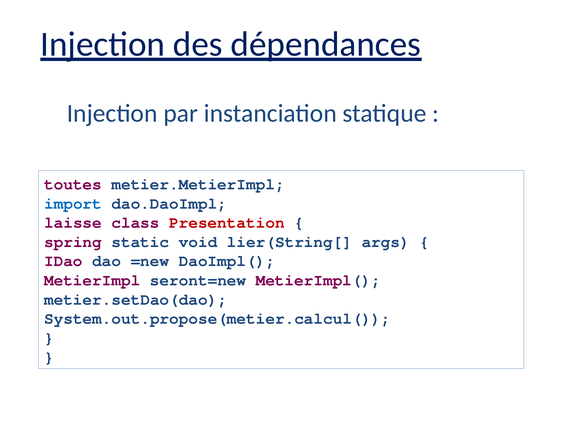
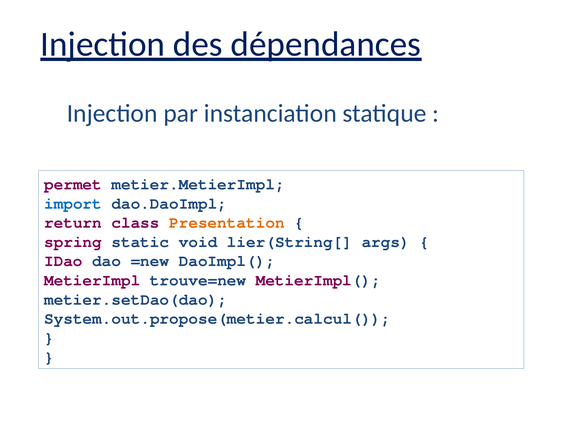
toutes: toutes -> permet
laisse: laisse -> return
Presentation colour: red -> orange
seront=new: seront=new -> trouve=new
